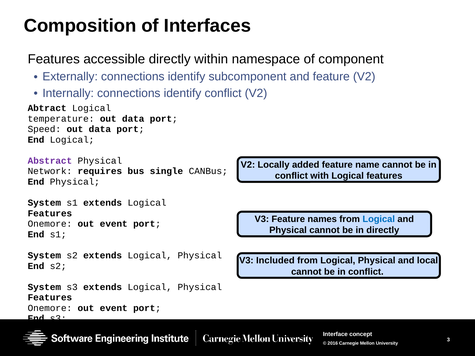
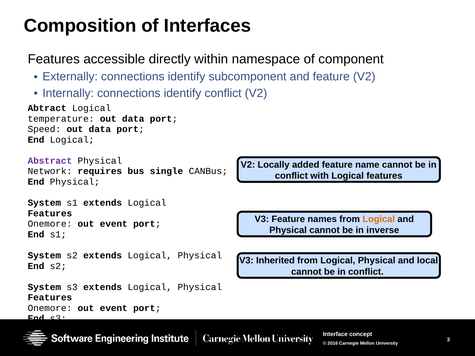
Logical at (379, 219) colour: blue -> orange
in directly: directly -> inverse
Included: Included -> Inherited
